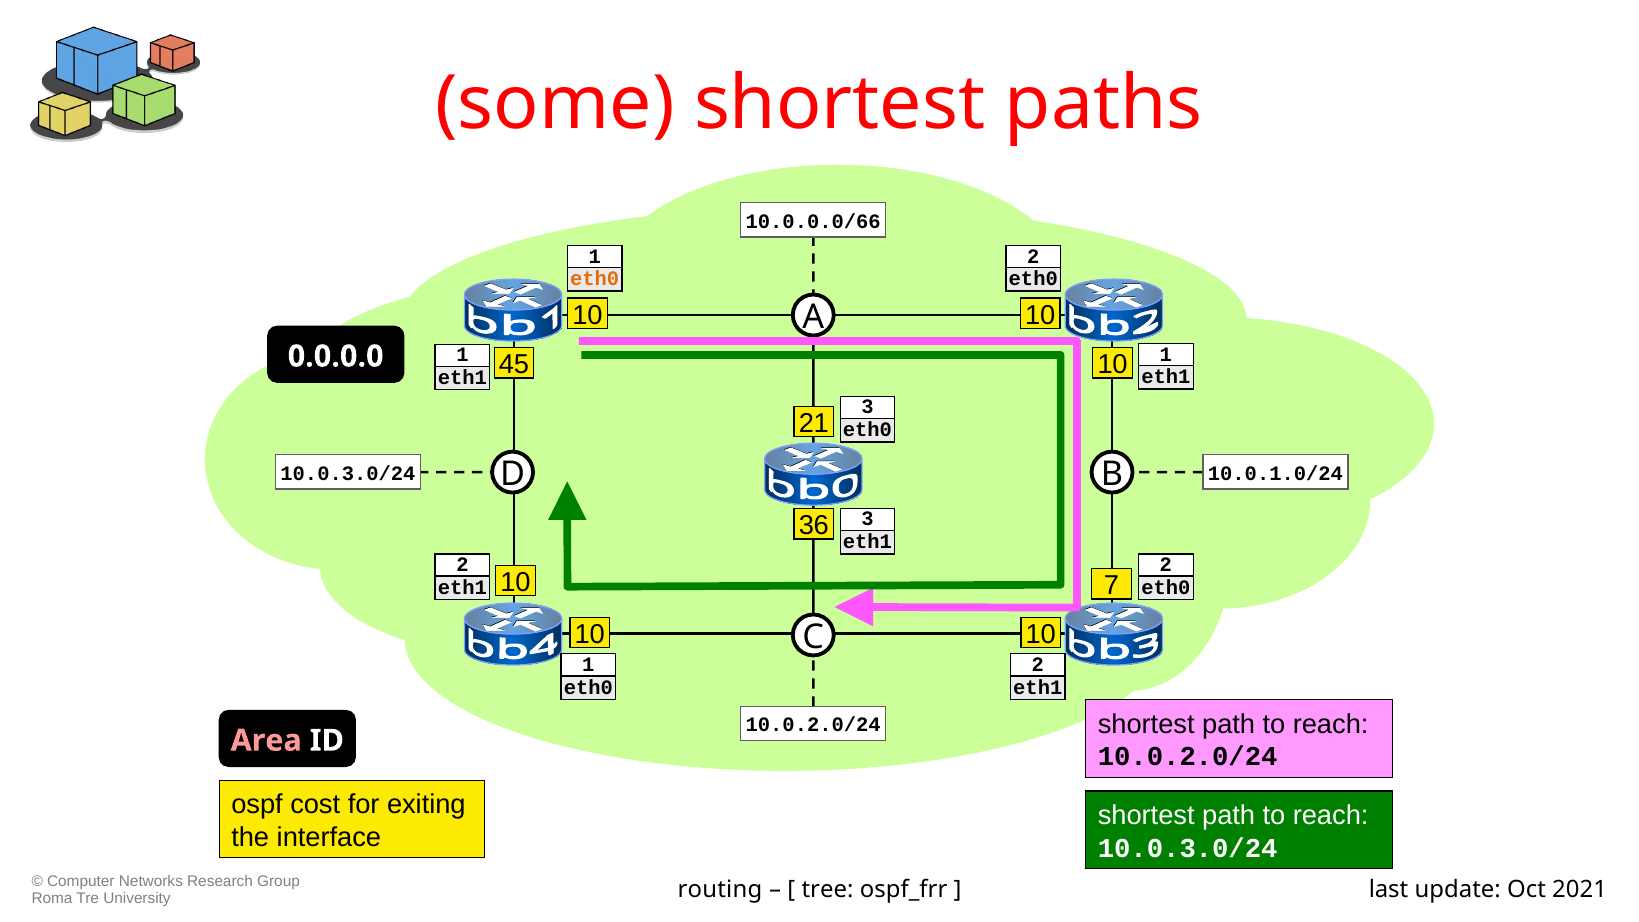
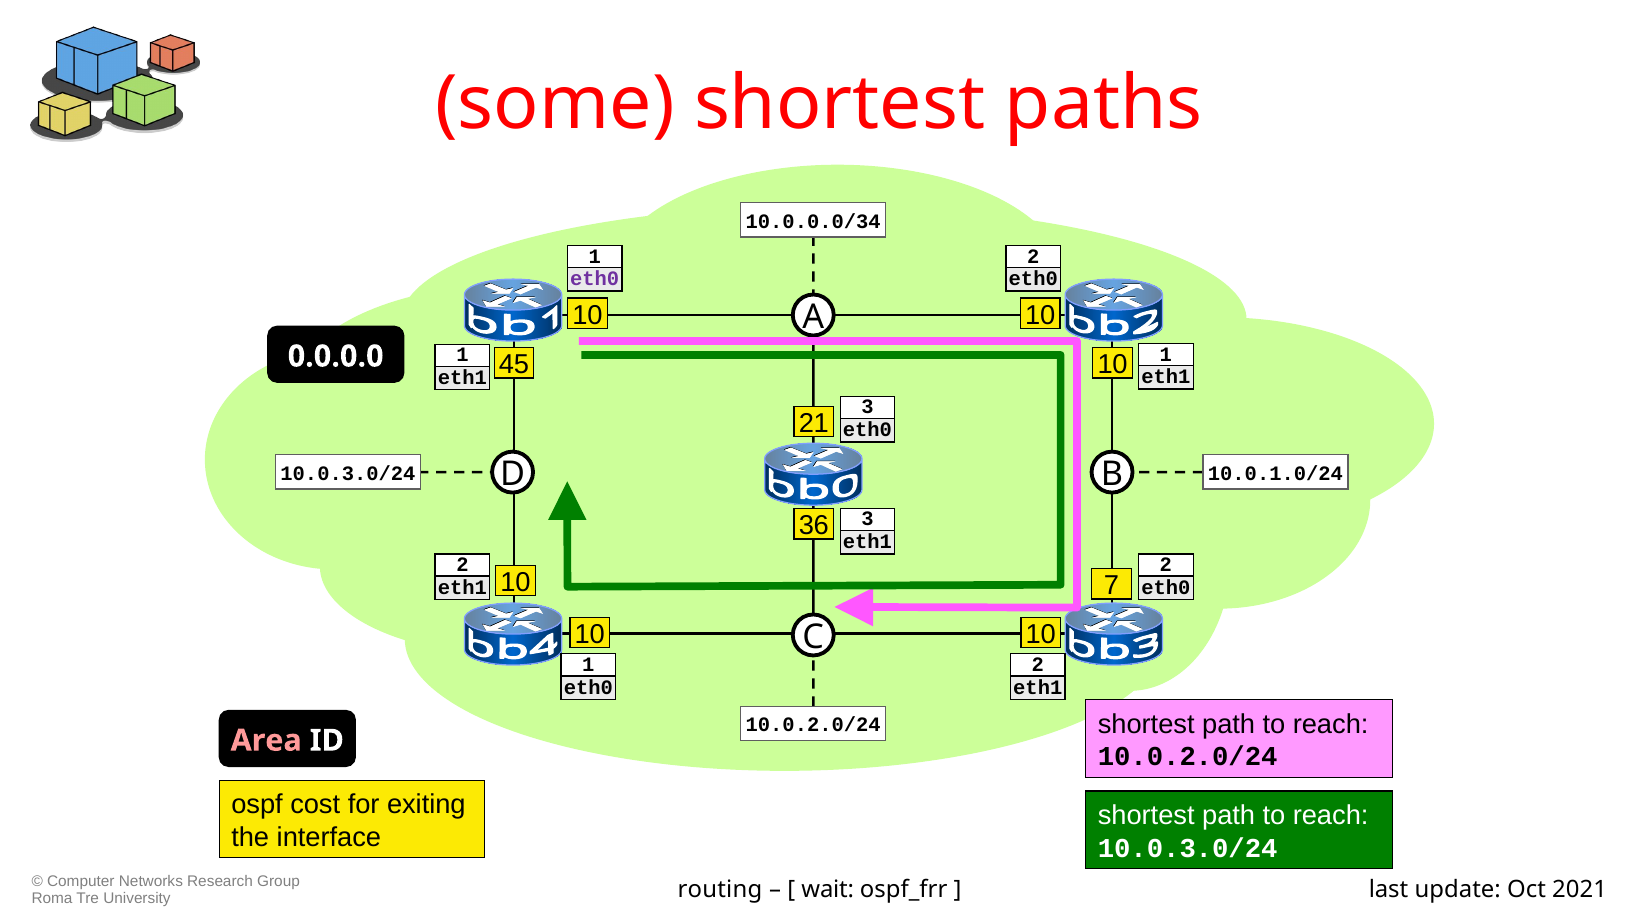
10.0.0.0/66: 10.0.0.0/66 -> 10.0.0.0/34
eth0 at (595, 279) colour: orange -> purple
tree: tree -> wait
